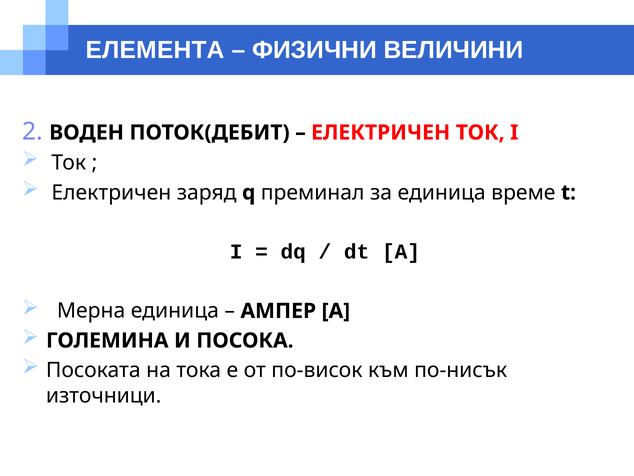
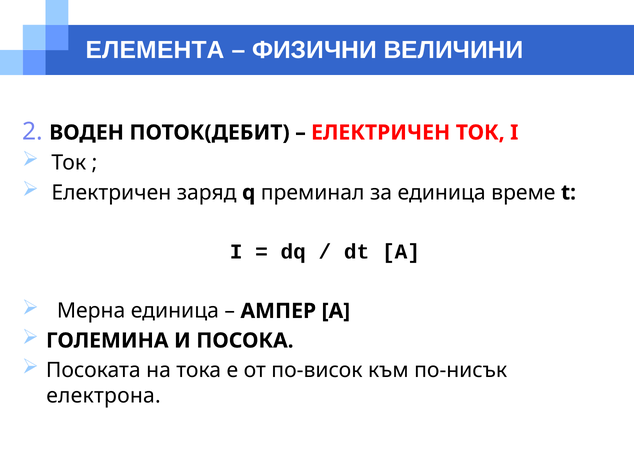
източници: източници -> електрона
